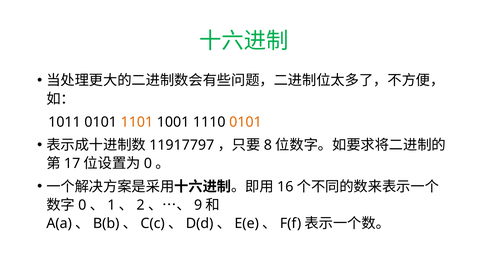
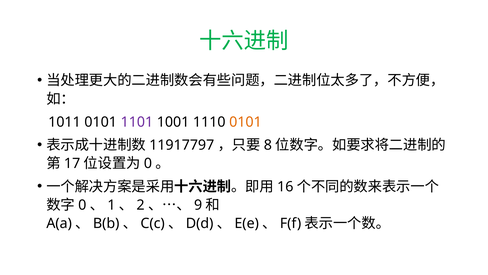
1101 colour: orange -> purple
